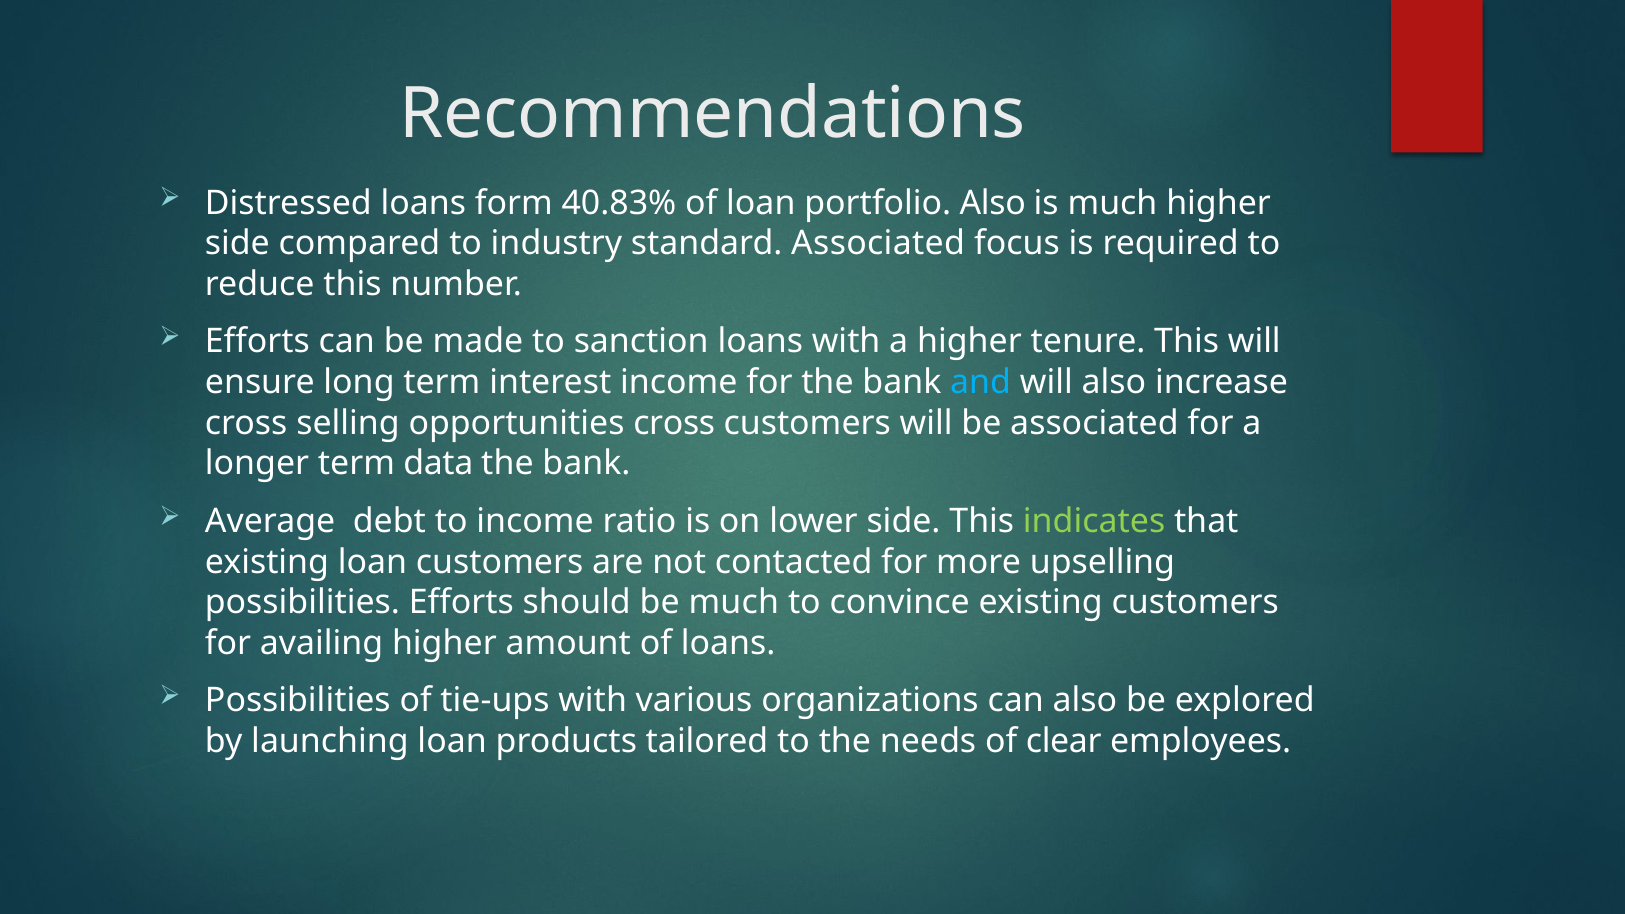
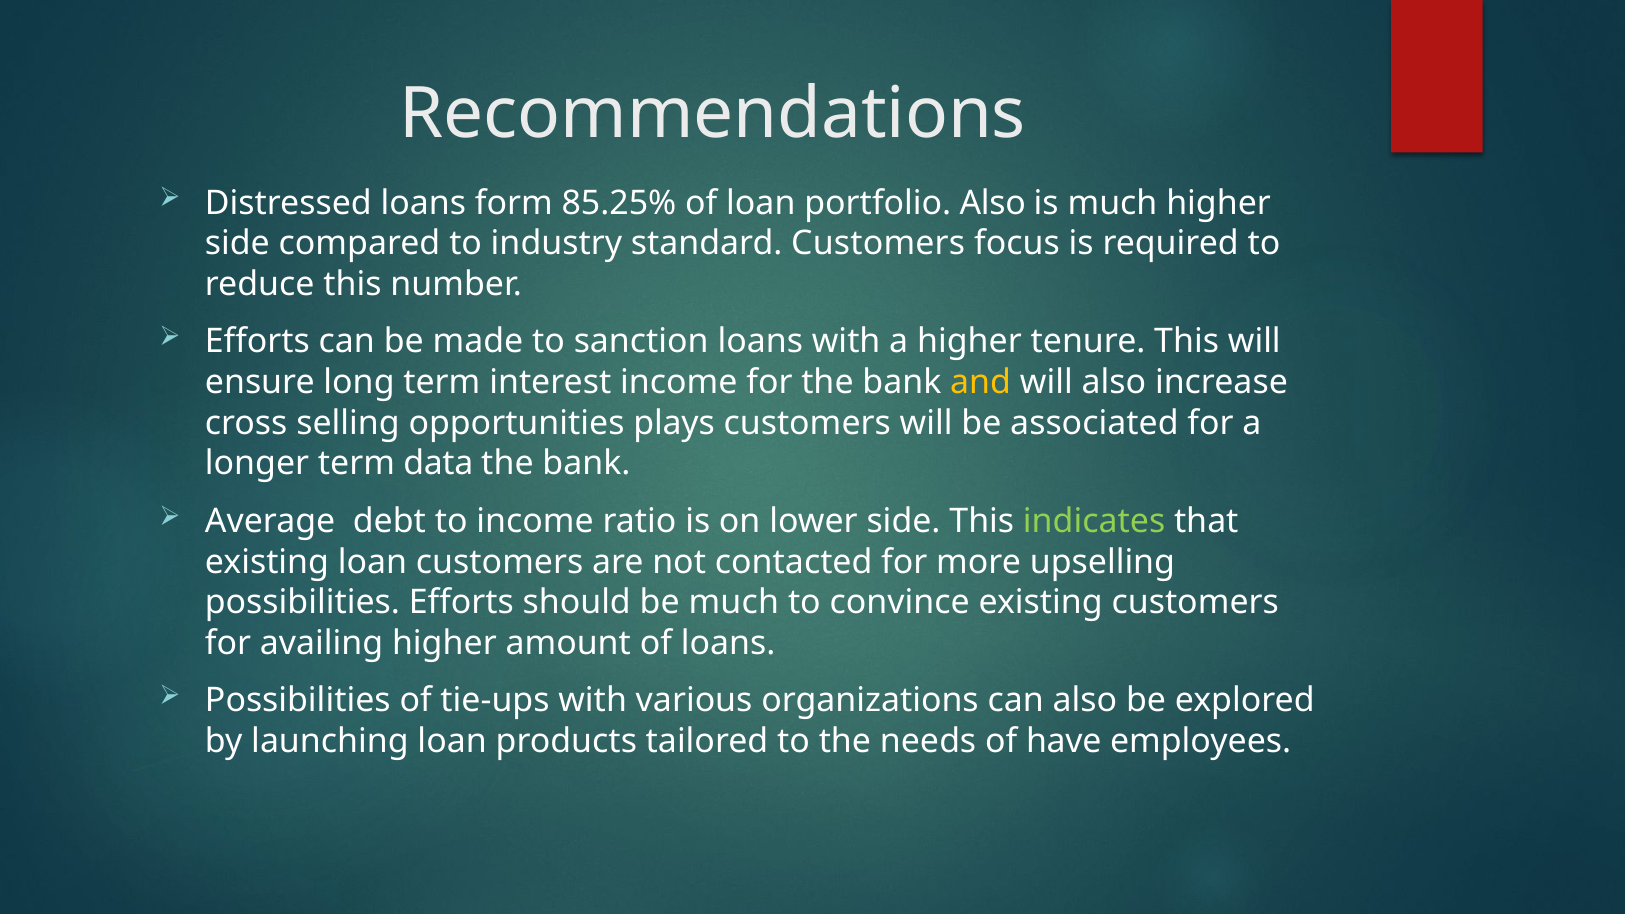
40.83%: 40.83% -> 85.25%
standard Associated: Associated -> Customers
and colour: light blue -> yellow
opportunities cross: cross -> plays
clear: clear -> have
